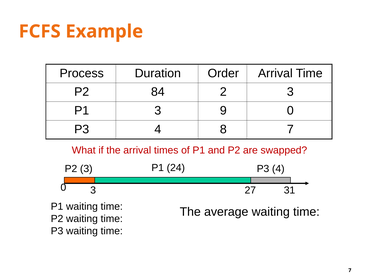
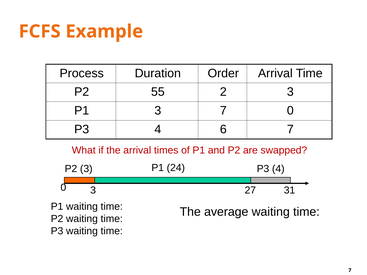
84: 84 -> 55
3 9: 9 -> 7
8: 8 -> 6
